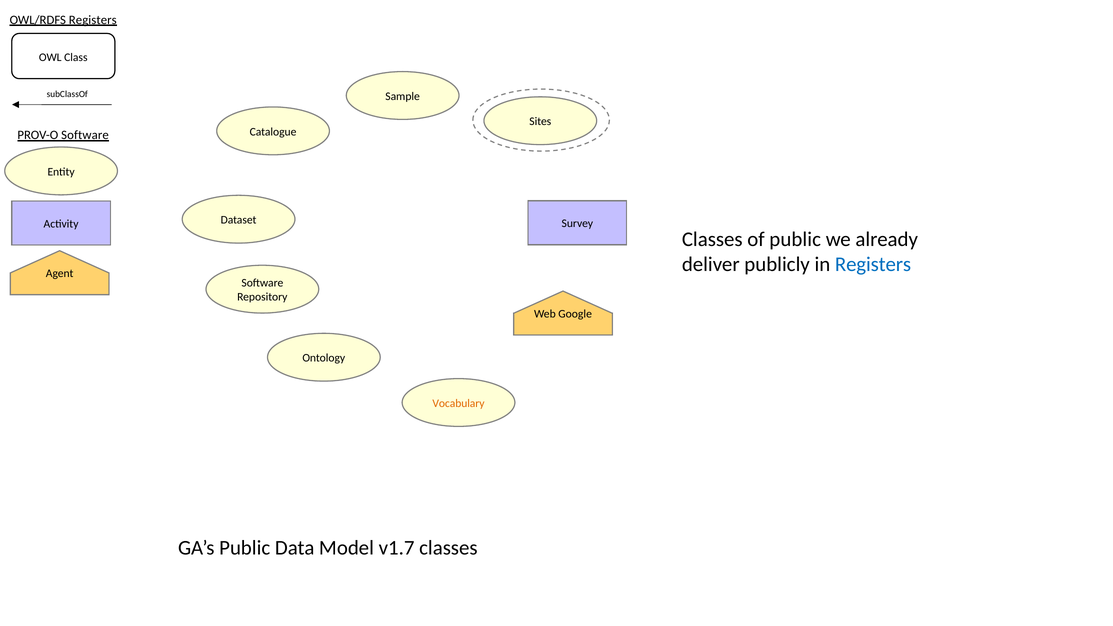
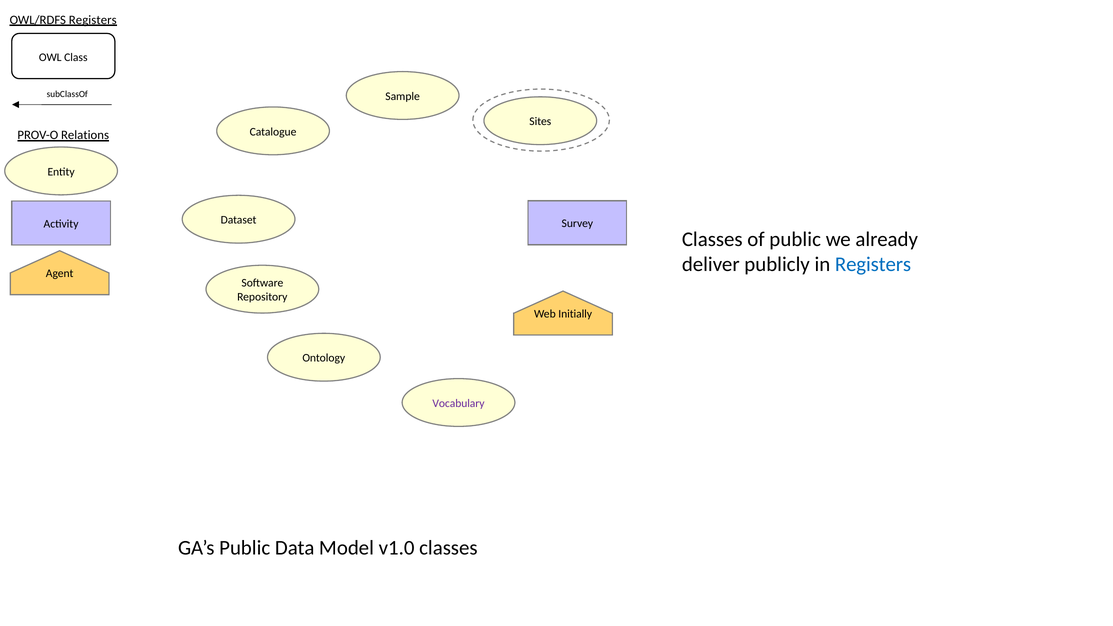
PROV-O Software: Software -> Relations
Google: Google -> Initially
Vocabulary colour: orange -> purple
v1.7: v1.7 -> v1.0
